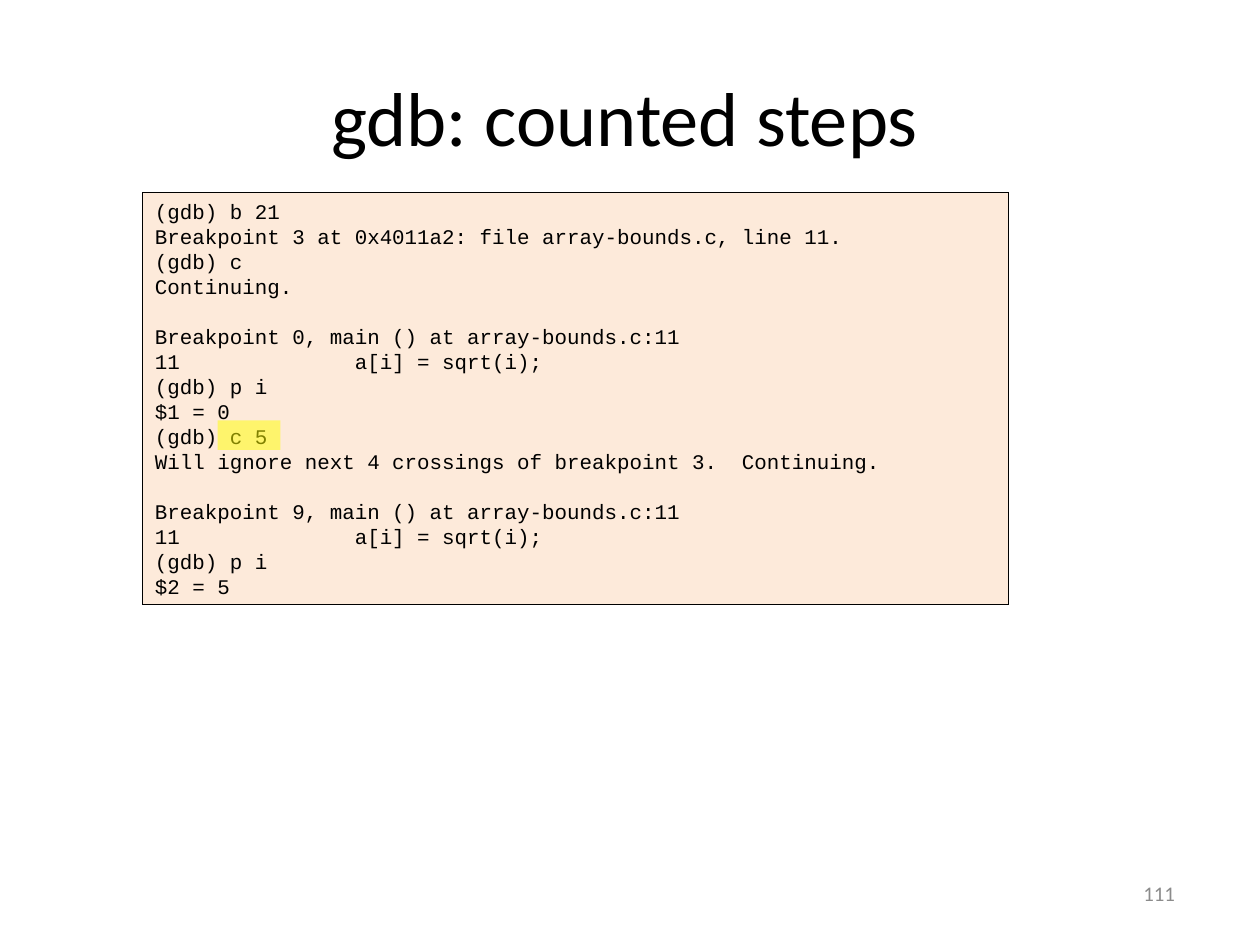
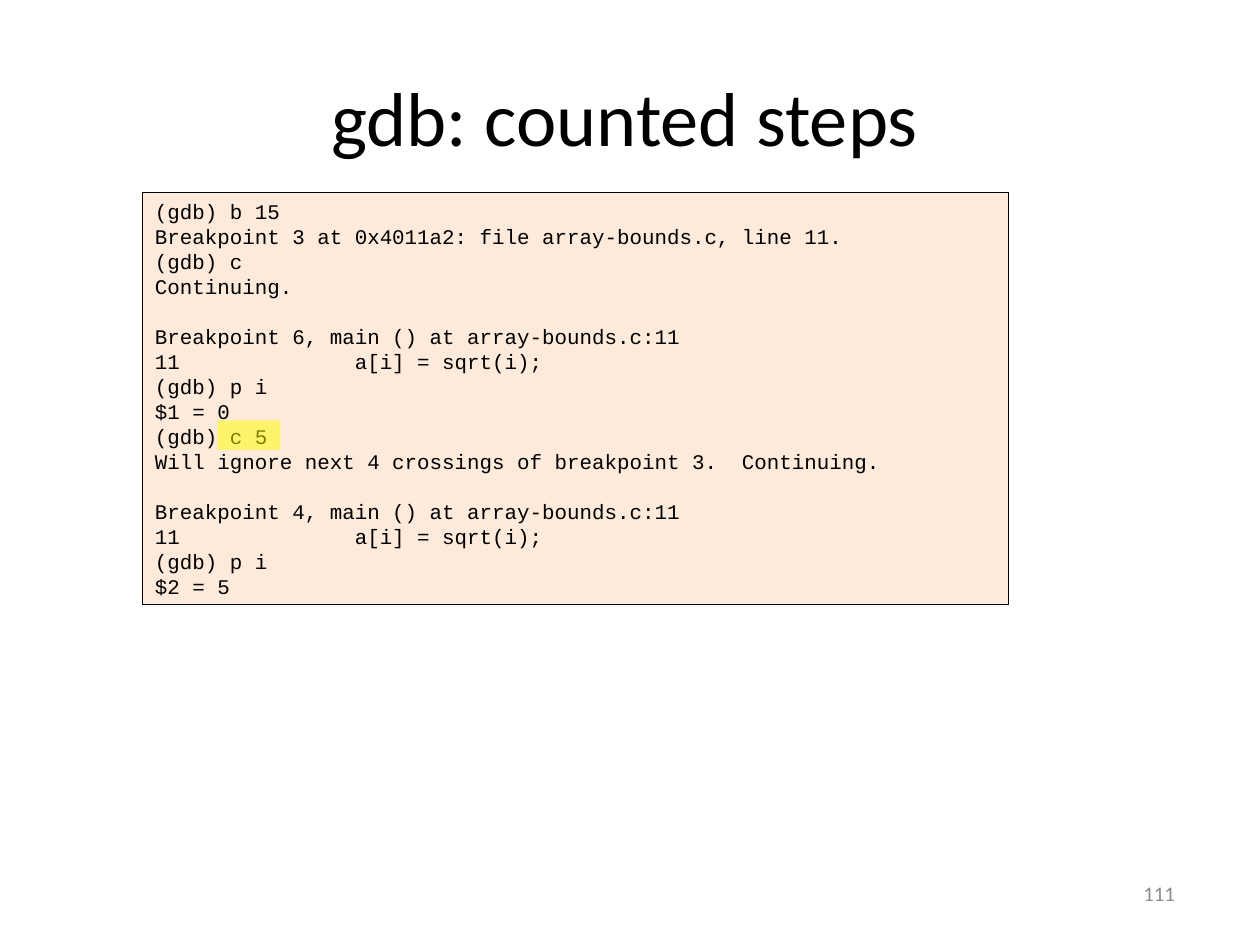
21: 21 -> 15
Breakpoint 0: 0 -> 6
Breakpoint 9: 9 -> 4
